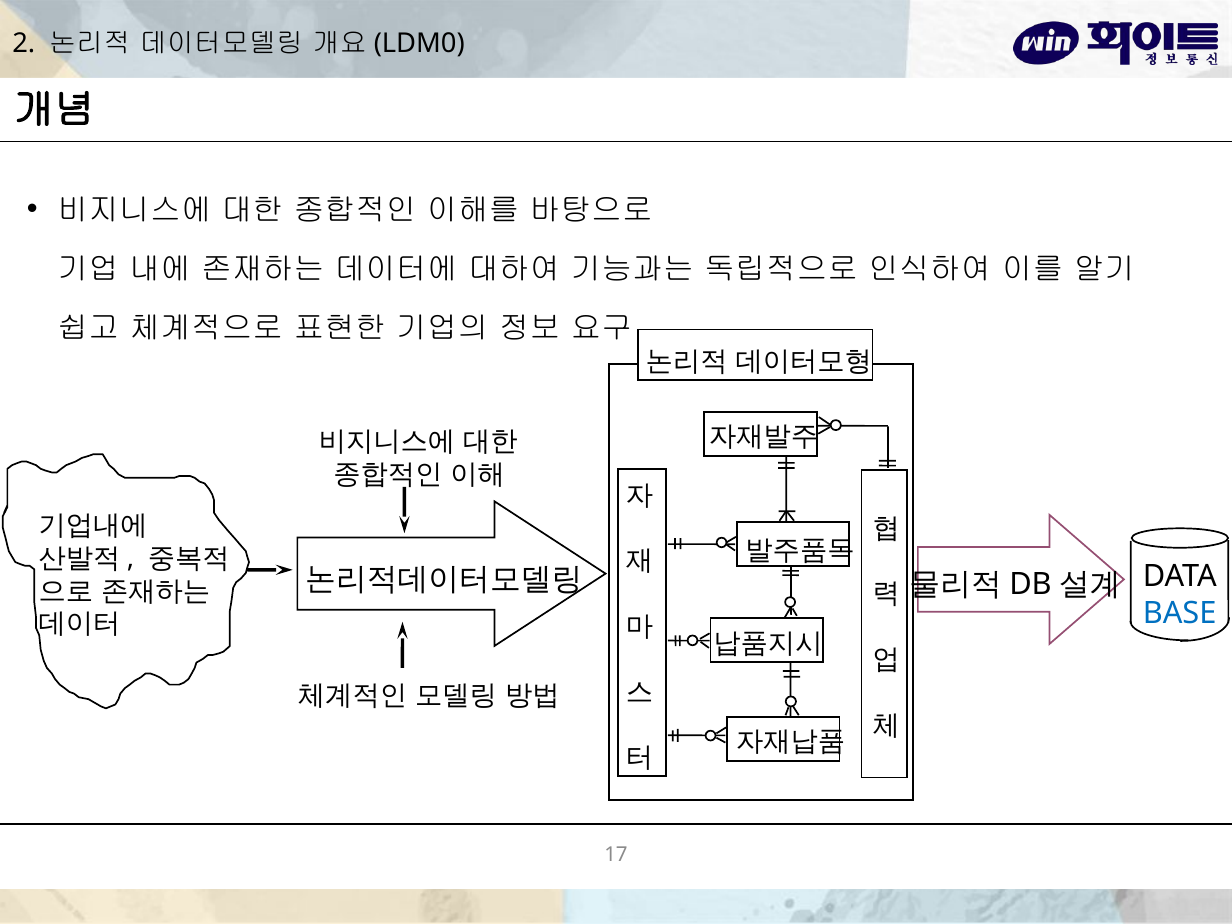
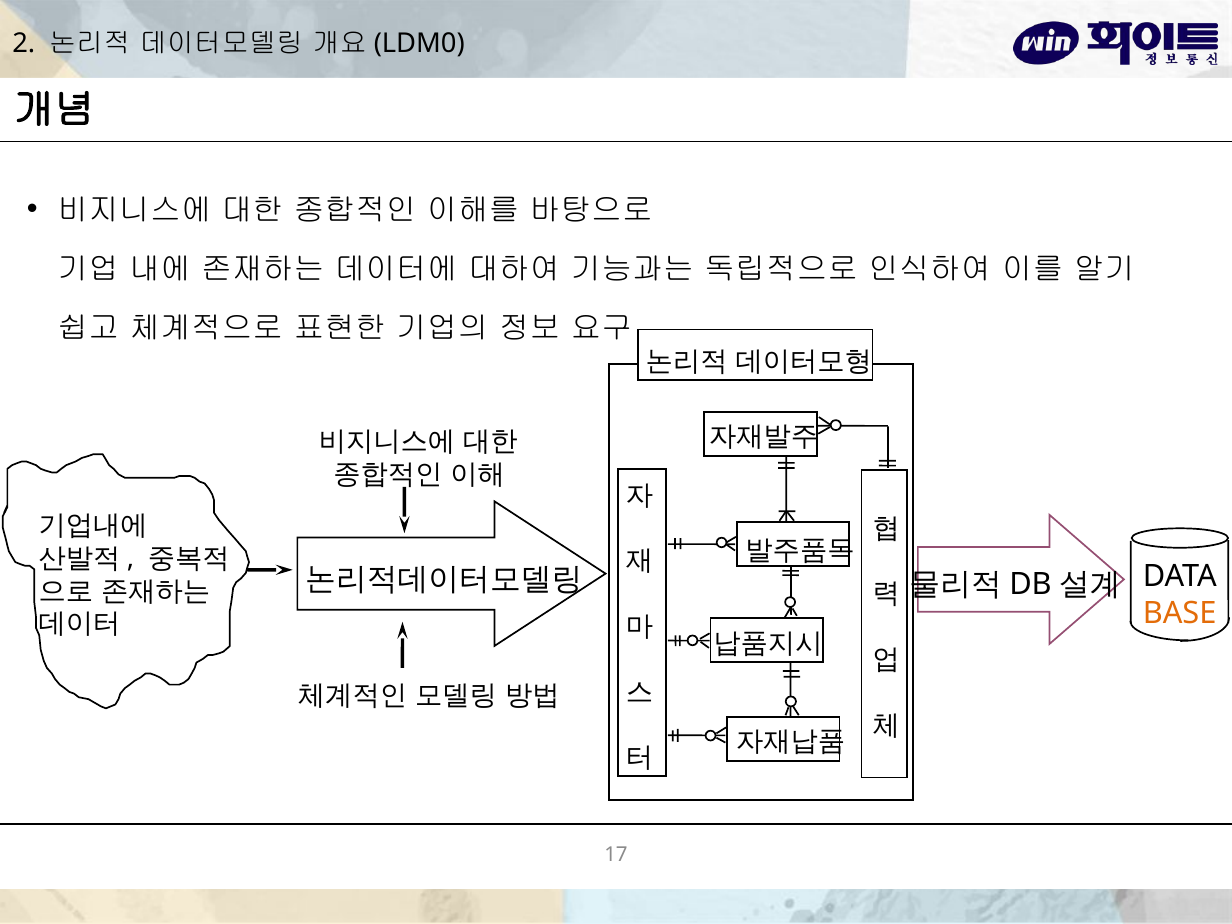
BASE colour: blue -> orange
